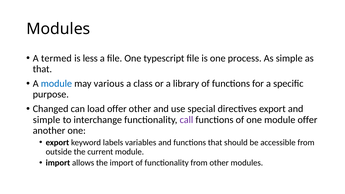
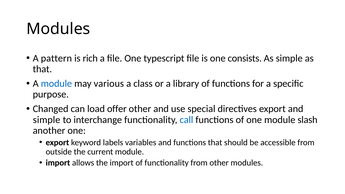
termed: termed -> pattern
less: less -> rich
process: process -> consists
call colour: purple -> blue
module offer: offer -> slash
